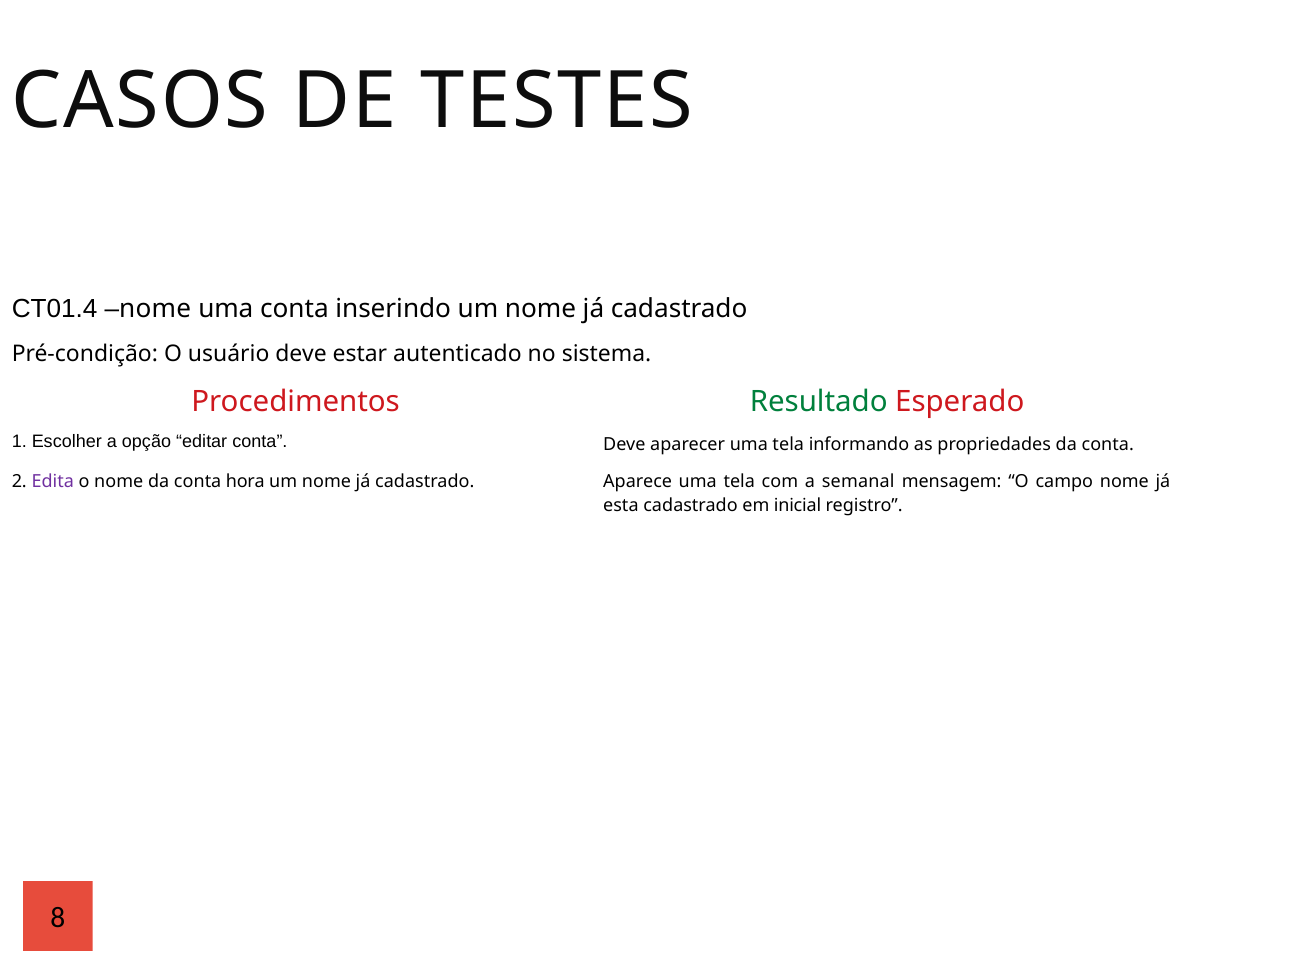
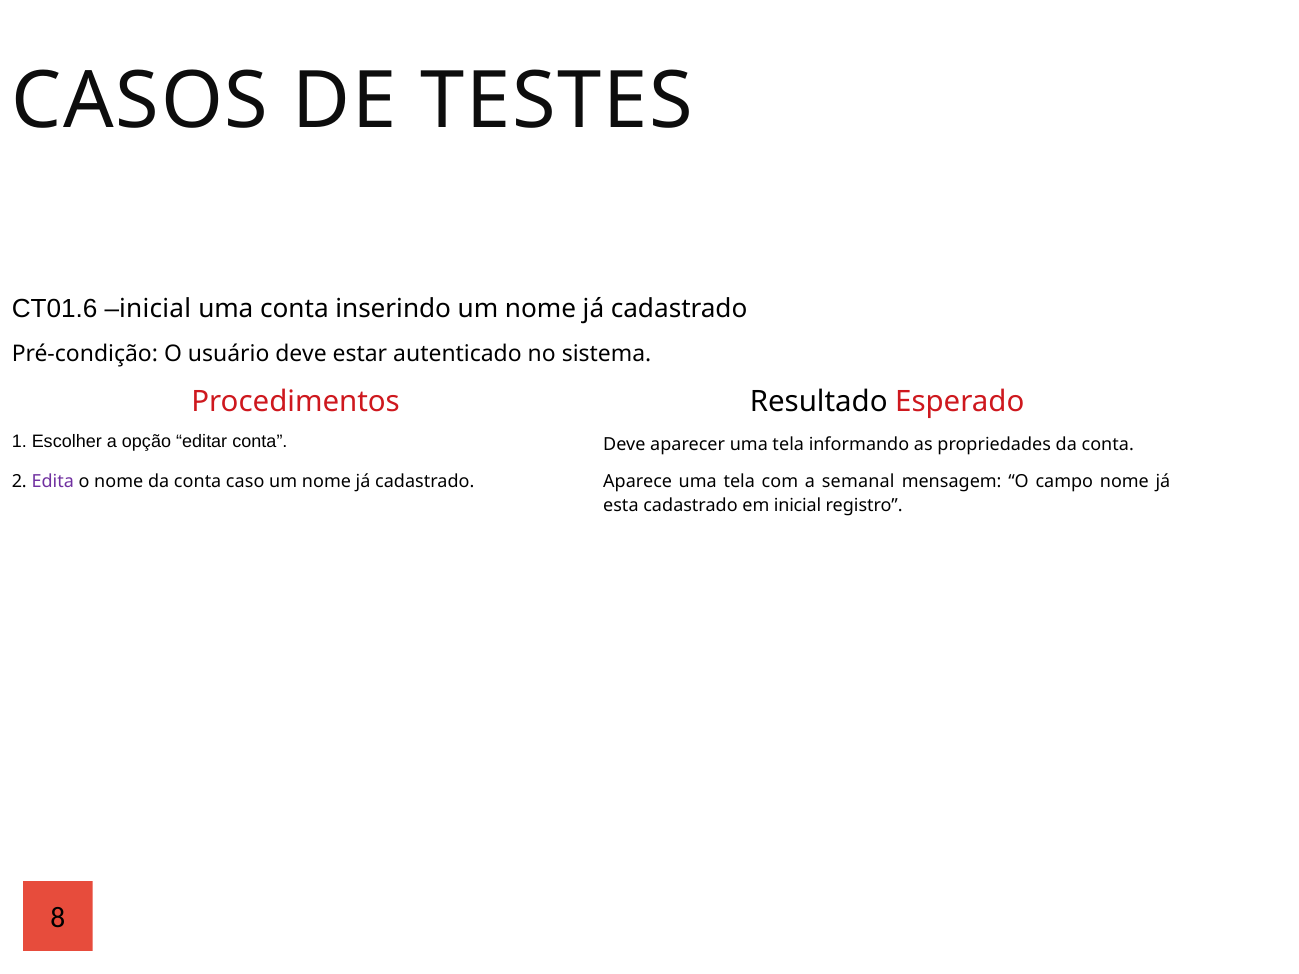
CT01.4: CT01.4 -> CT01.6
nome at (155, 309): nome -> inicial
Resultado colour: green -> black
hora: hora -> caso
